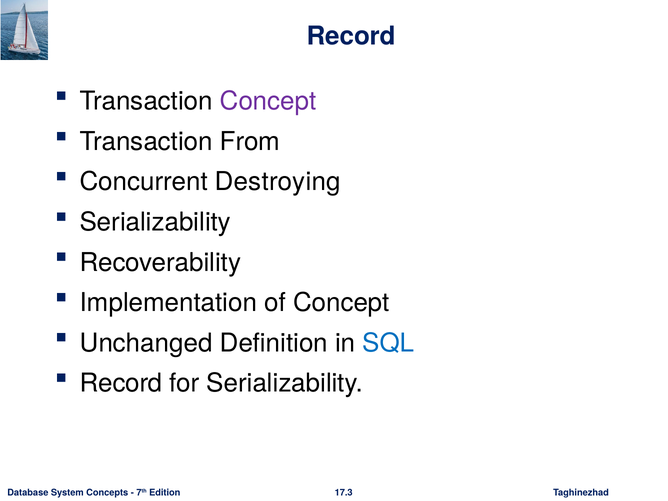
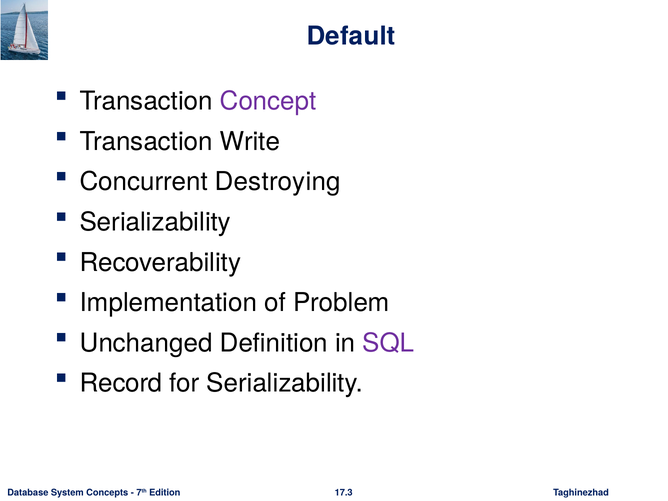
Record at (351, 36): Record -> Default
From: From -> Write
of Concept: Concept -> Problem
SQL colour: blue -> purple
